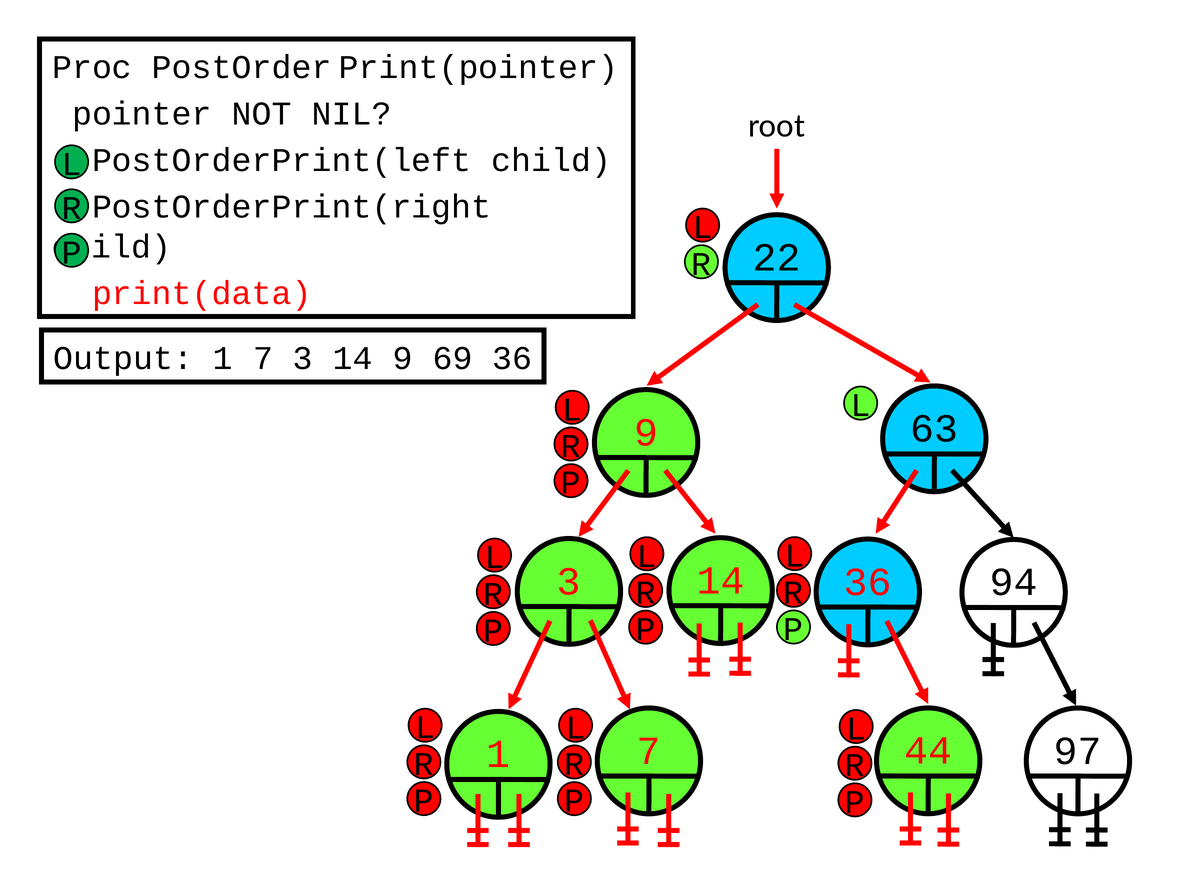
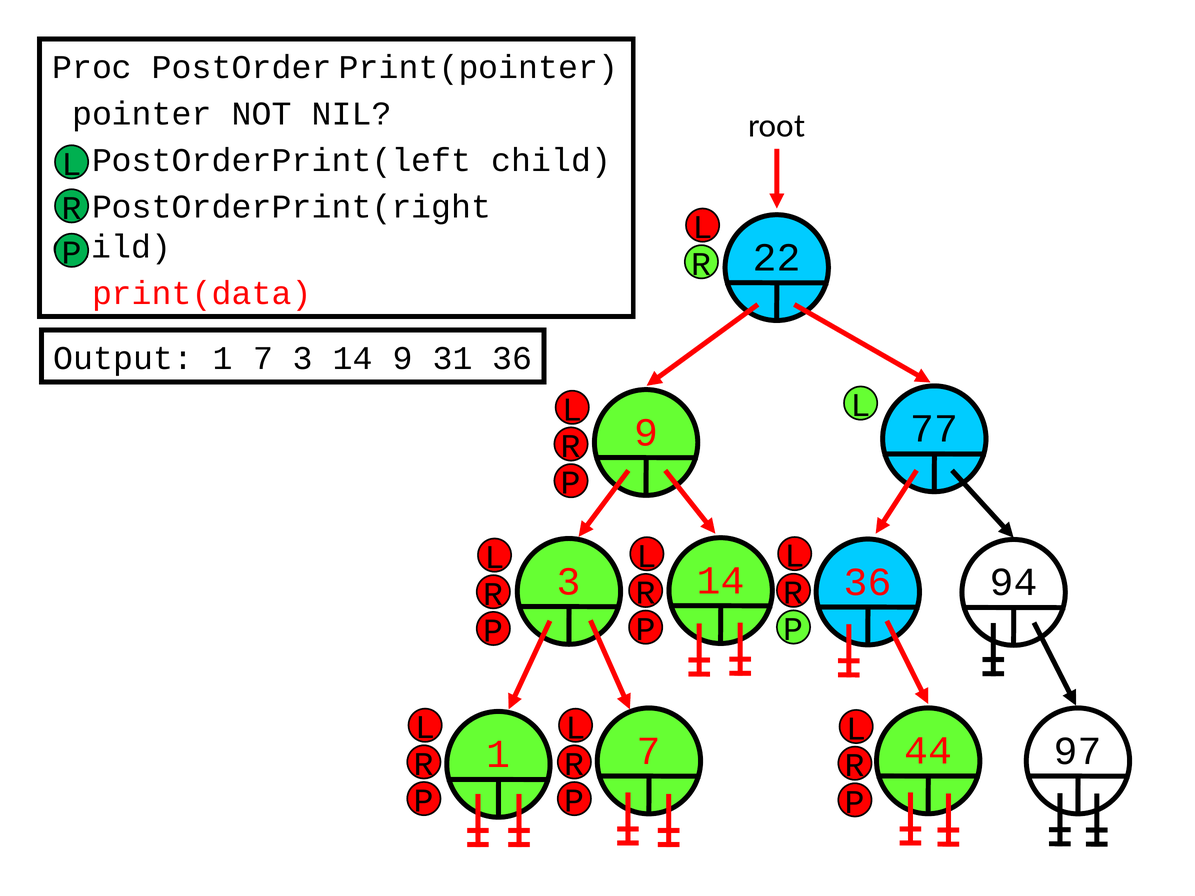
69: 69 -> 31
63: 63 -> 77
